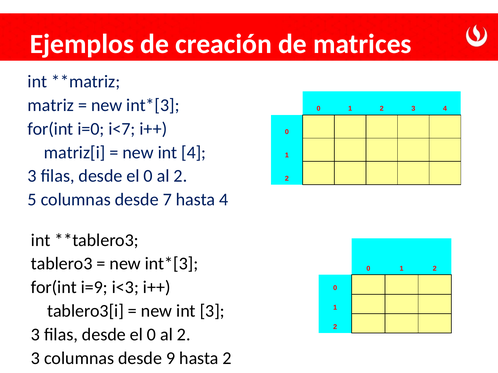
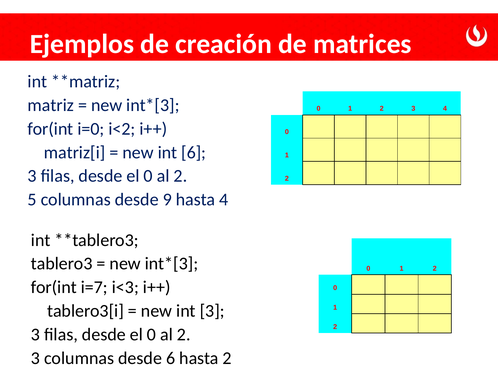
i<7: i<7 -> i<2
int 4: 4 -> 6
7: 7 -> 9
i=9: i=9 -> i=7
desde 9: 9 -> 6
